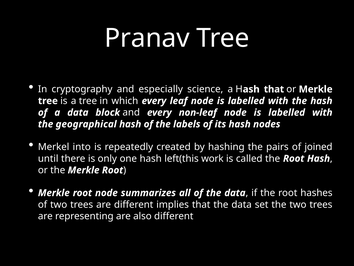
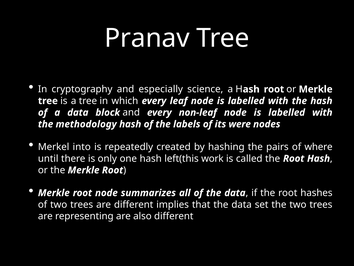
that at (274, 89): that -> root
geographical: geographical -> methodology
its hash: hash -> were
joined: joined -> where
